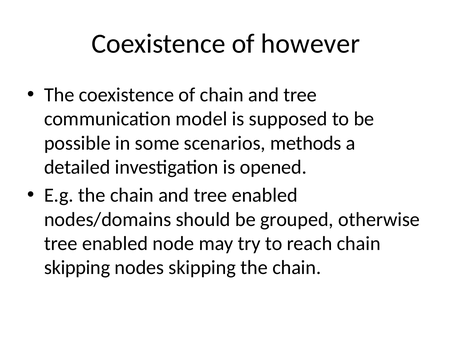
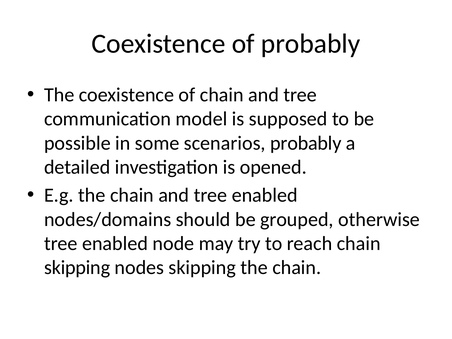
of however: however -> probably
scenarios methods: methods -> probably
